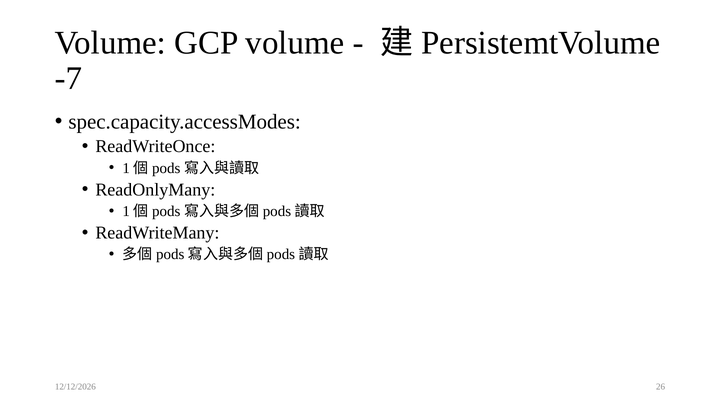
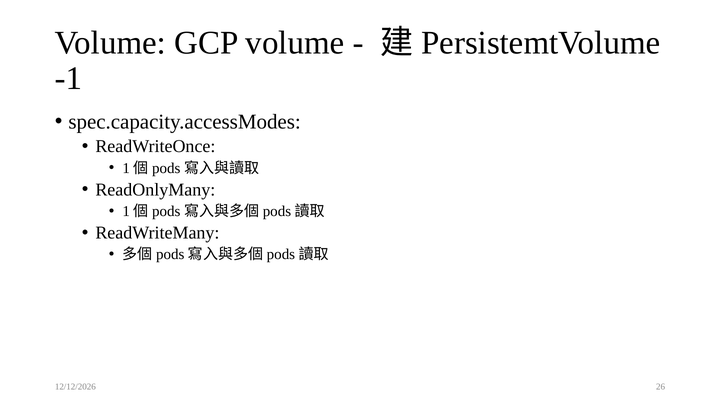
-7: -7 -> -1
